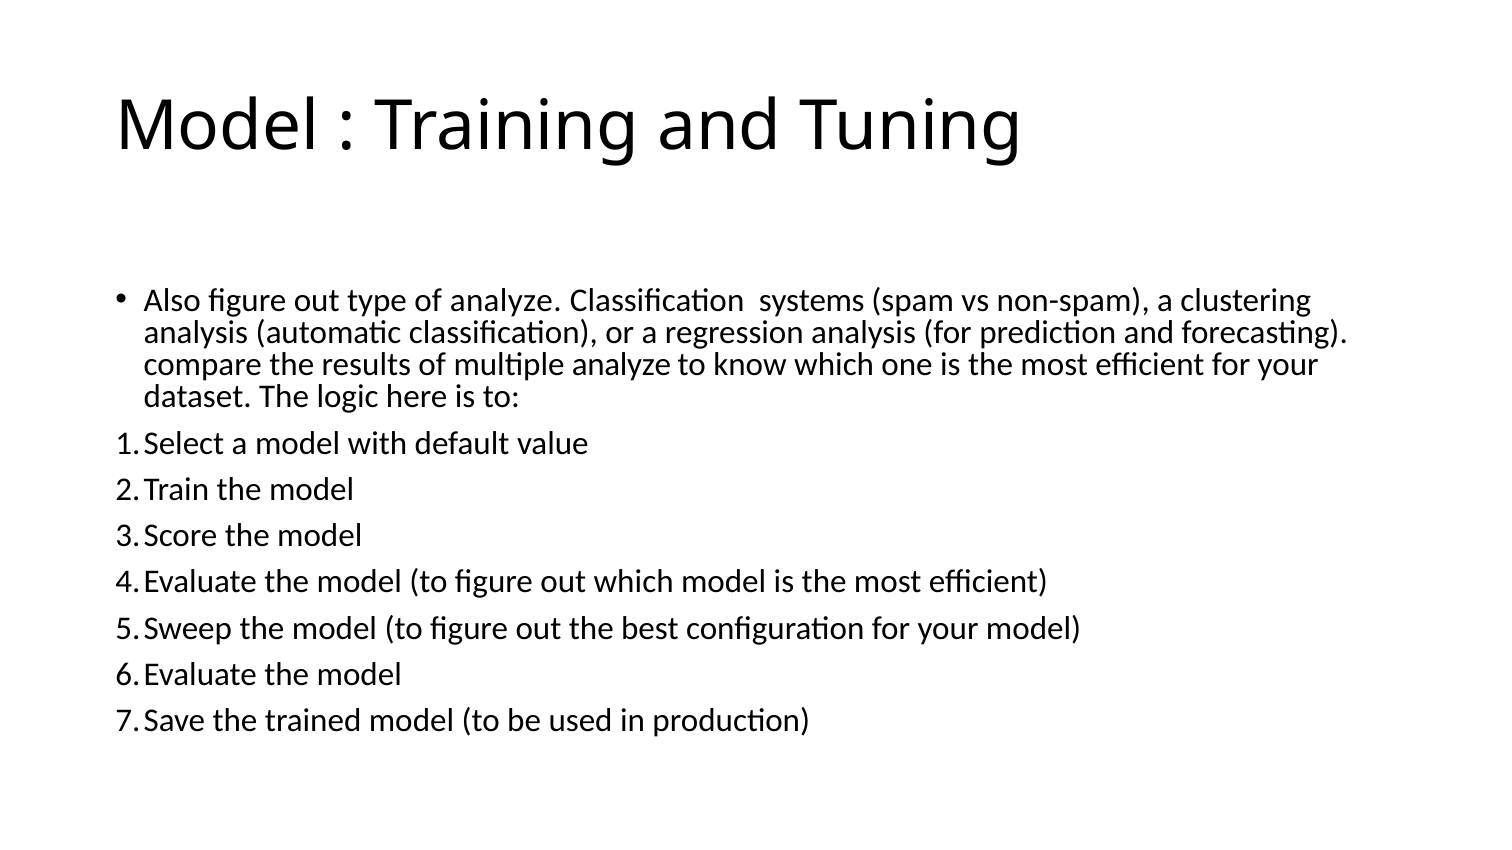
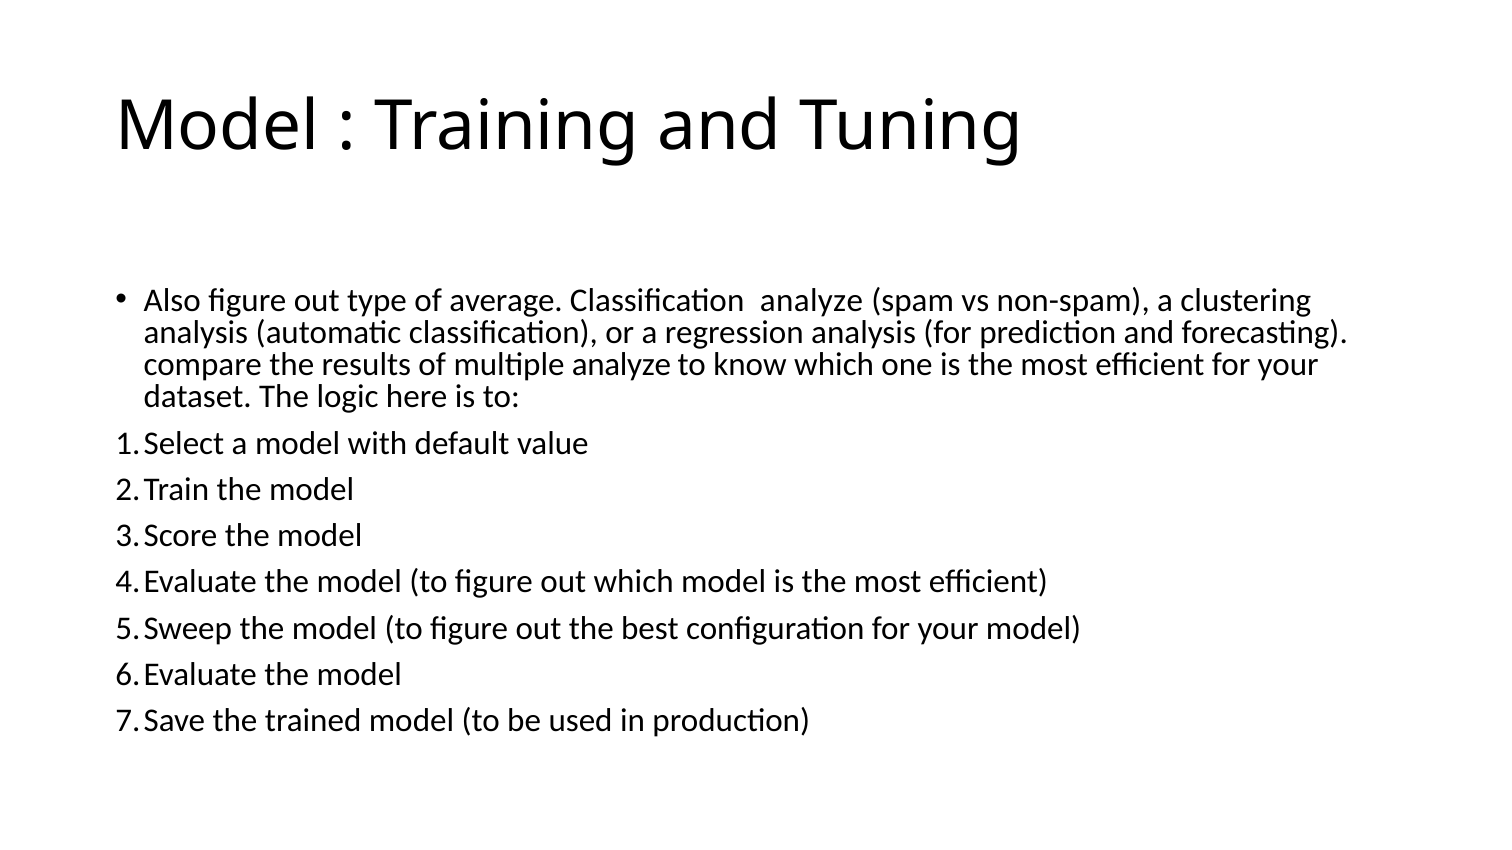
of analyze: analyze -> average
Classification systems: systems -> analyze
